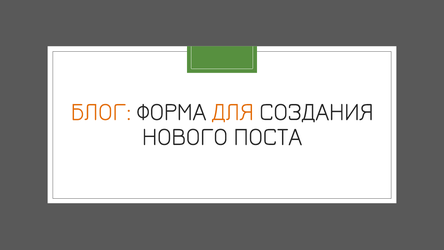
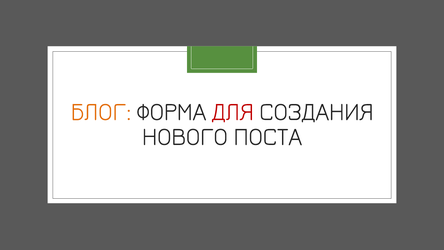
ДЛЯ colour: orange -> red
